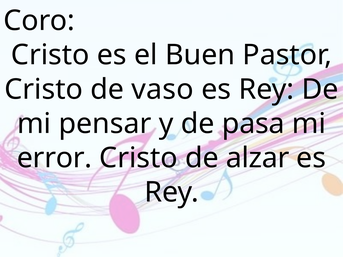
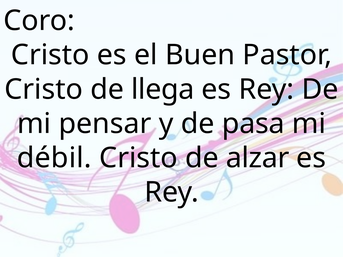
vaso: vaso -> llega
error: error -> débil
